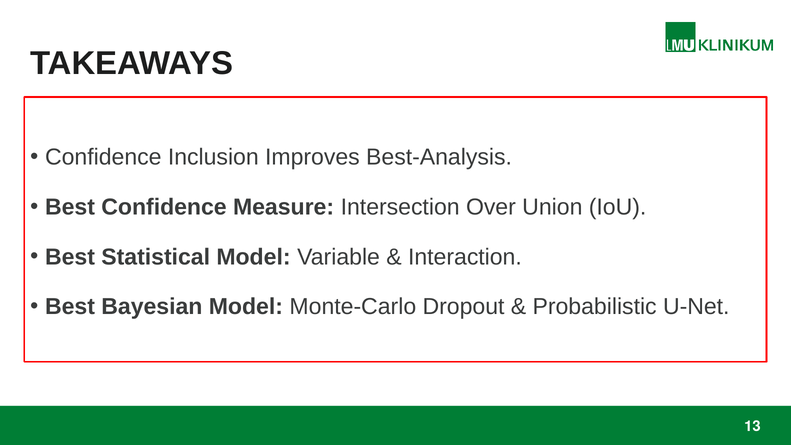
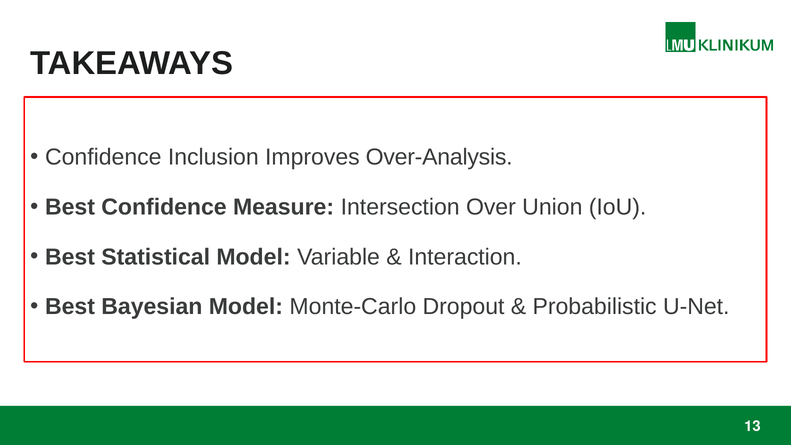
Best-Analysis: Best-Analysis -> Over-Analysis
